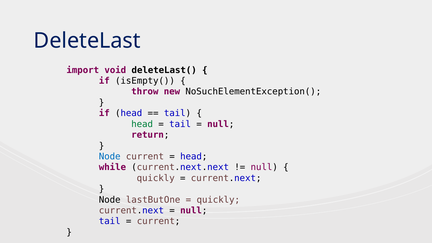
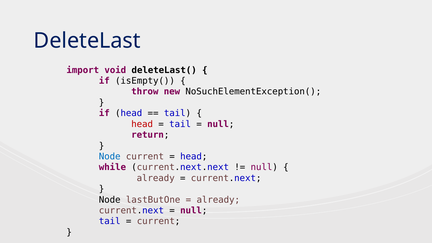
head at (142, 124) colour: green -> red
quickly at (156, 178): quickly -> already
quickly at (218, 200): quickly -> already
